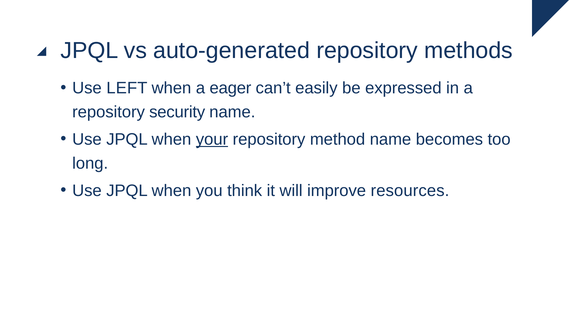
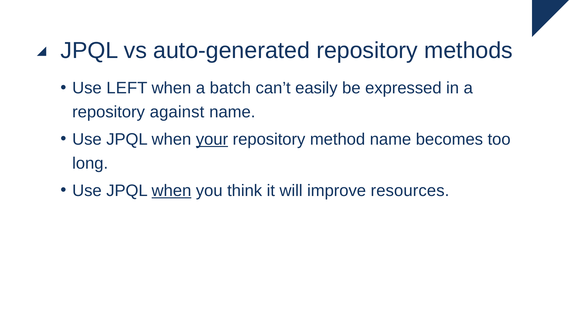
eager: eager -> batch
security: security -> against
when at (171, 191) underline: none -> present
